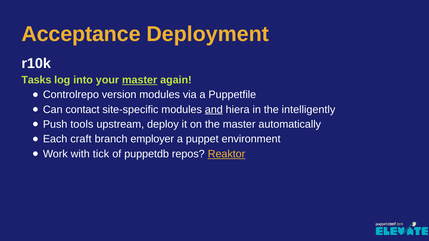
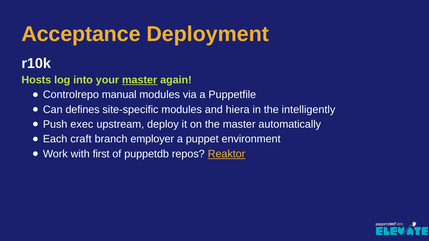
Tasks: Tasks -> Hosts
version: version -> manual
contact: contact -> defines
and underline: present -> none
tools: tools -> exec
tick: tick -> first
